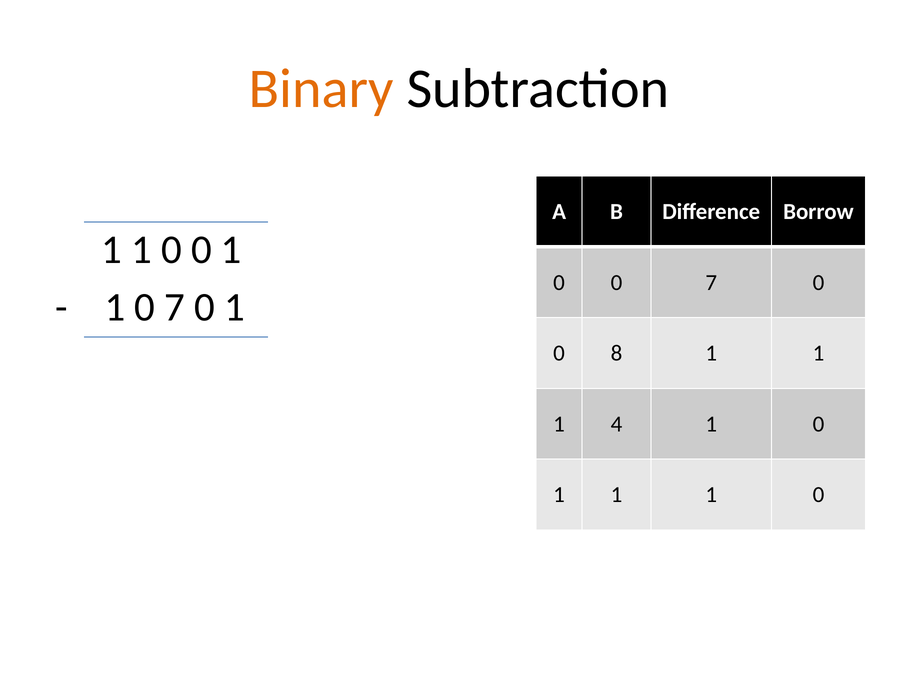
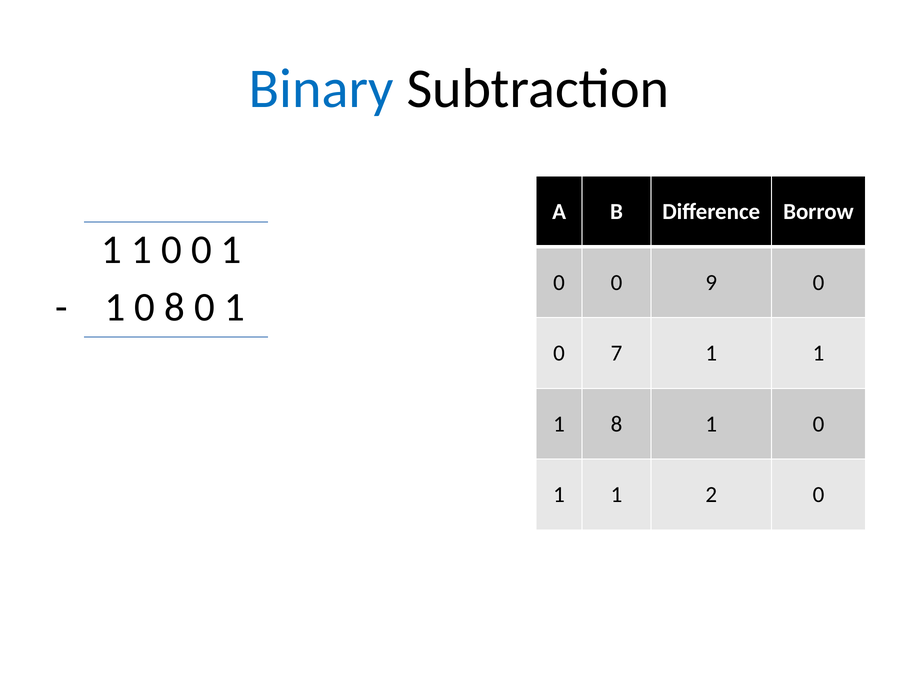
Binary colour: orange -> blue
0 0 7: 7 -> 9
1 0 7: 7 -> 8
8: 8 -> 7
1 4: 4 -> 8
1 at (711, 495): 1 -> 2
